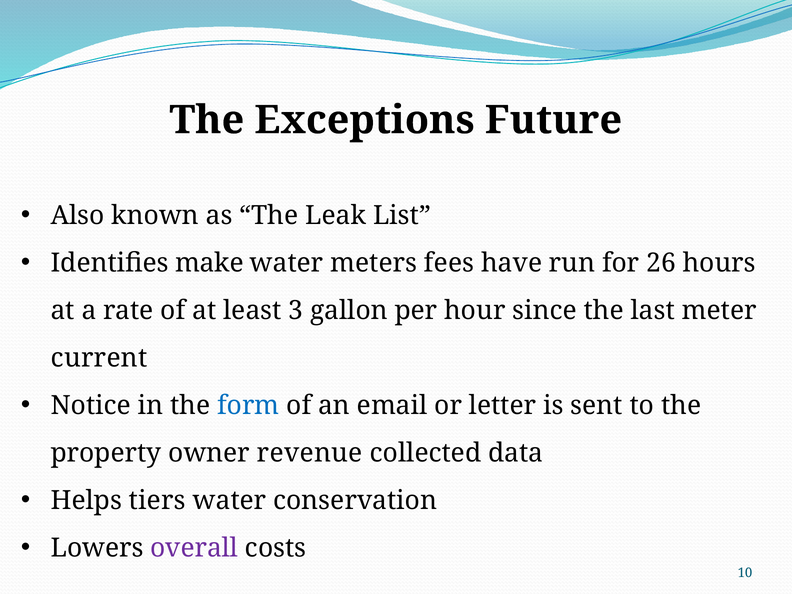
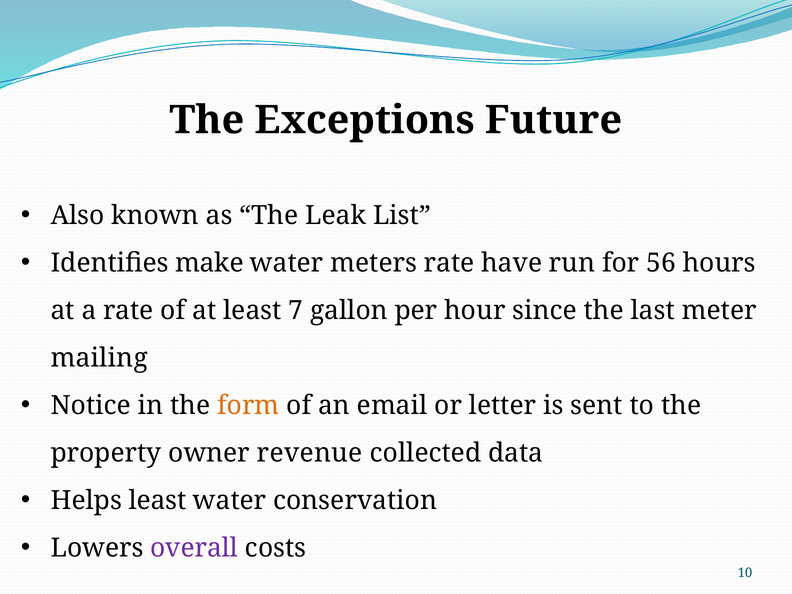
meters fees: fees -> rate
26: 26 -> 56
3: 3 -> 7
current: current -> mailing
form colour: blue -> orange
Helps tiers: tiers -> least
